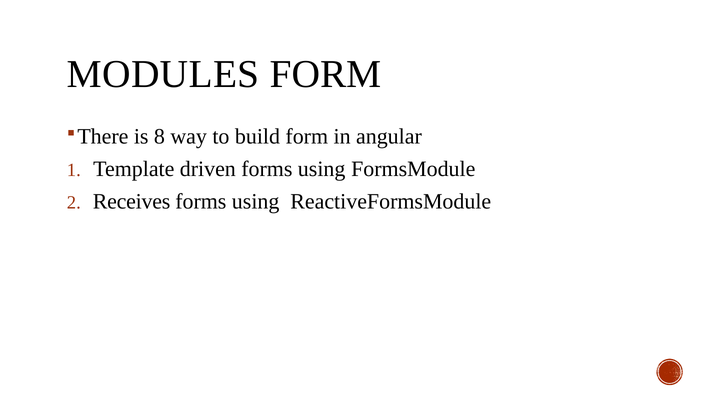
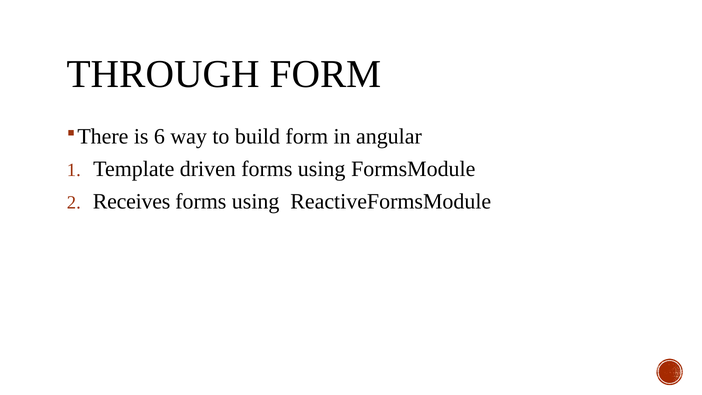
MODULES: MODULES -> THROUGH
8: 8 -> 6
